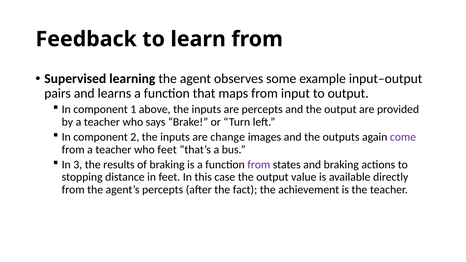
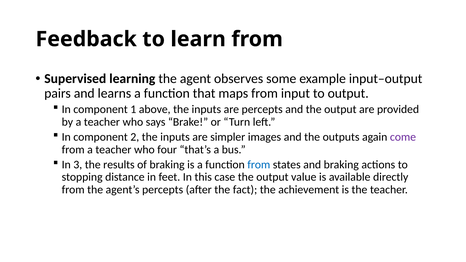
change: change -> simpler
who feet: feet -> four
from at (259, 165) colour: purple -> blue
